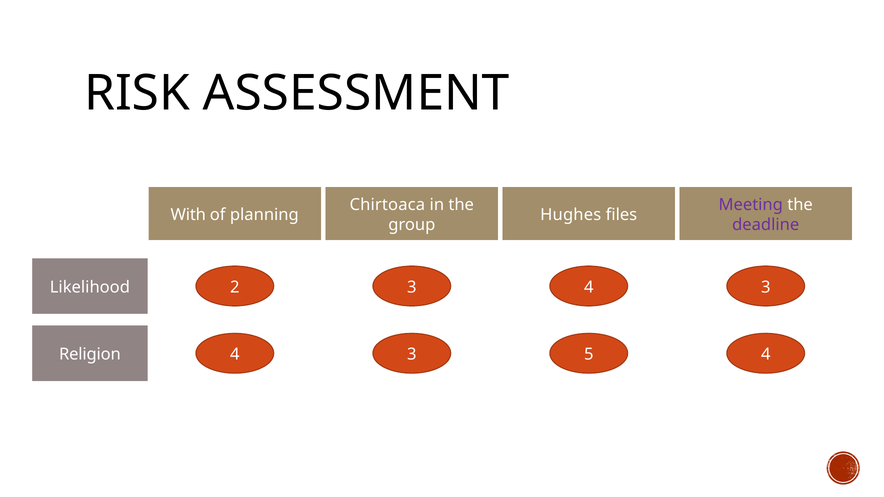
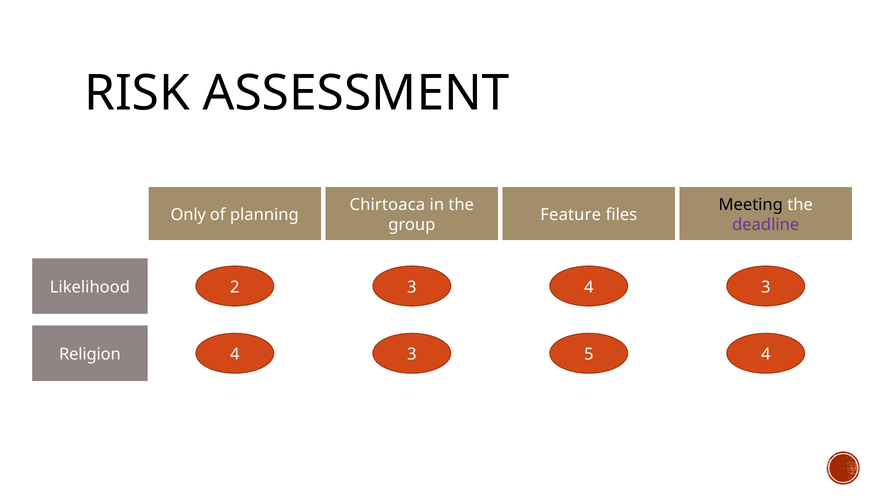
Meeting colour: purple -> black
With: With -> Only
Hughes: Hughes -> Feature
